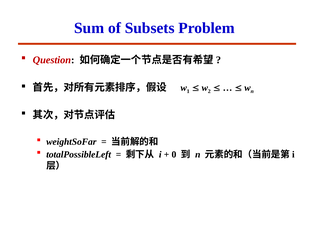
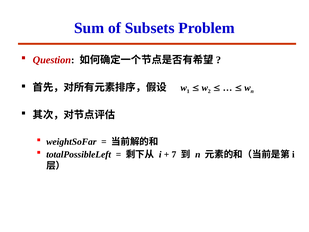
0: 0 -> 7
